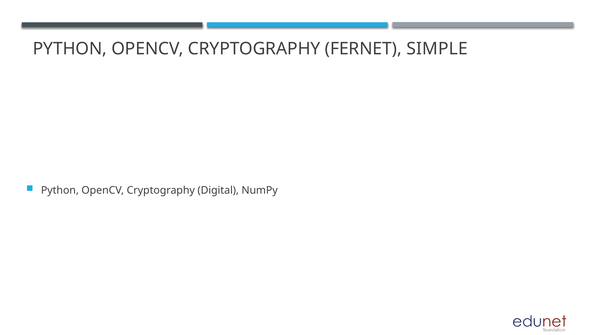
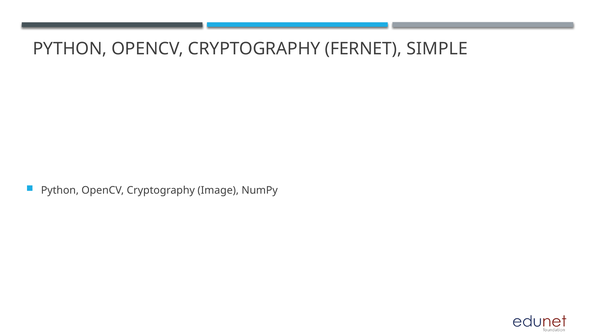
Digital: Digital -> Image
